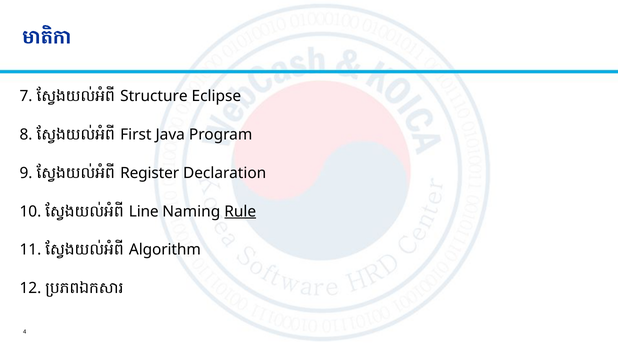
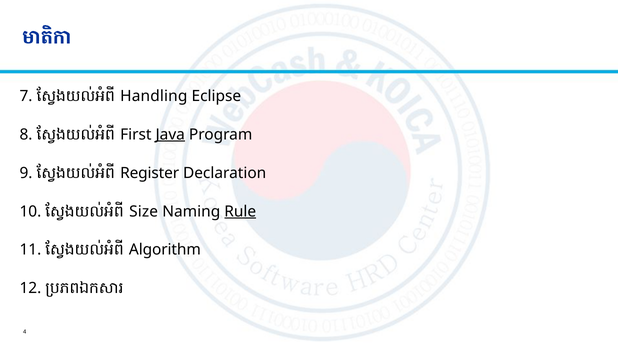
Structure: Structure -> Handling
Java underline: none -> present
Line: Line -> Size
